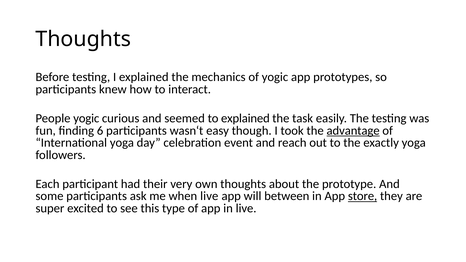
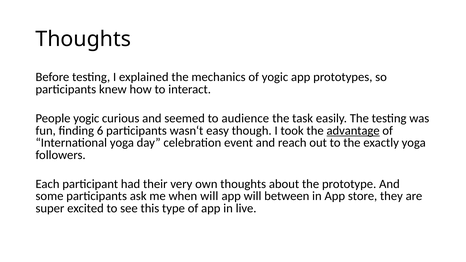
to explained: explained -> audience
when live: live -> will
store underline: present -> none
